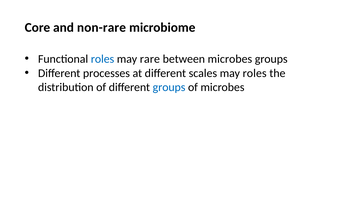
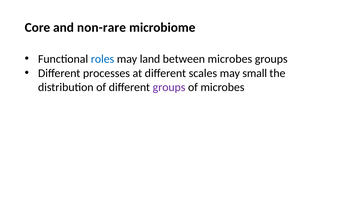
rare: rare -> land
may roles: roles -> small
groups at (169, 87) colour: blue -> purple
